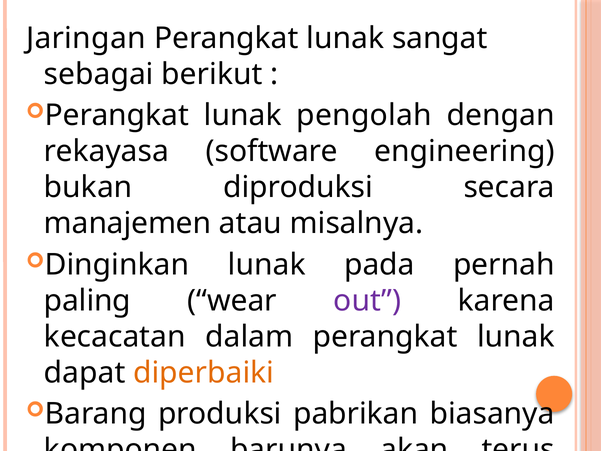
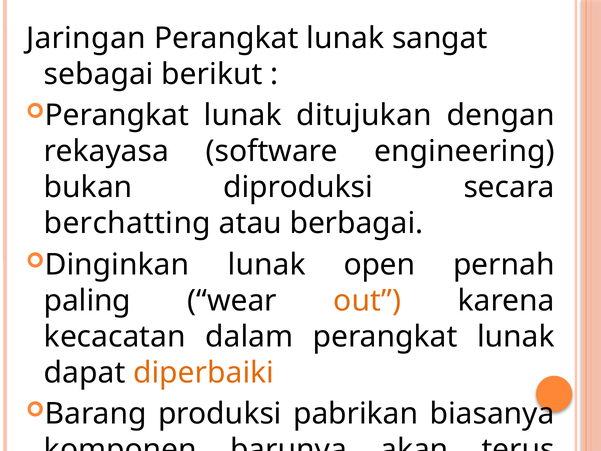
pengolah: pengolah -> ditujukan
manajemen: manajemen -> berchatting
misalnya: misalnya -> berbagai
pada: pada -> open
out colour: purple -> orange
